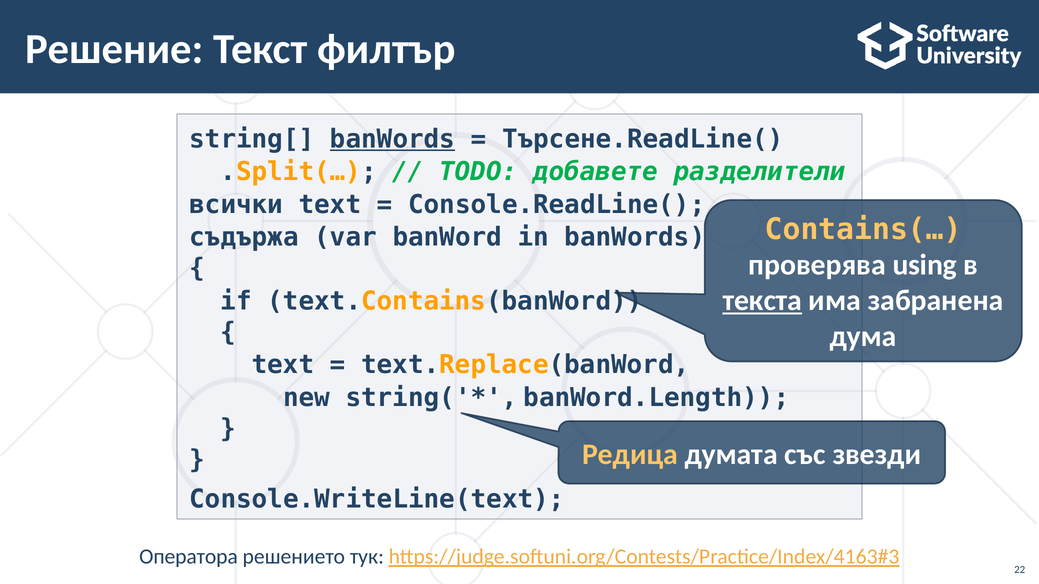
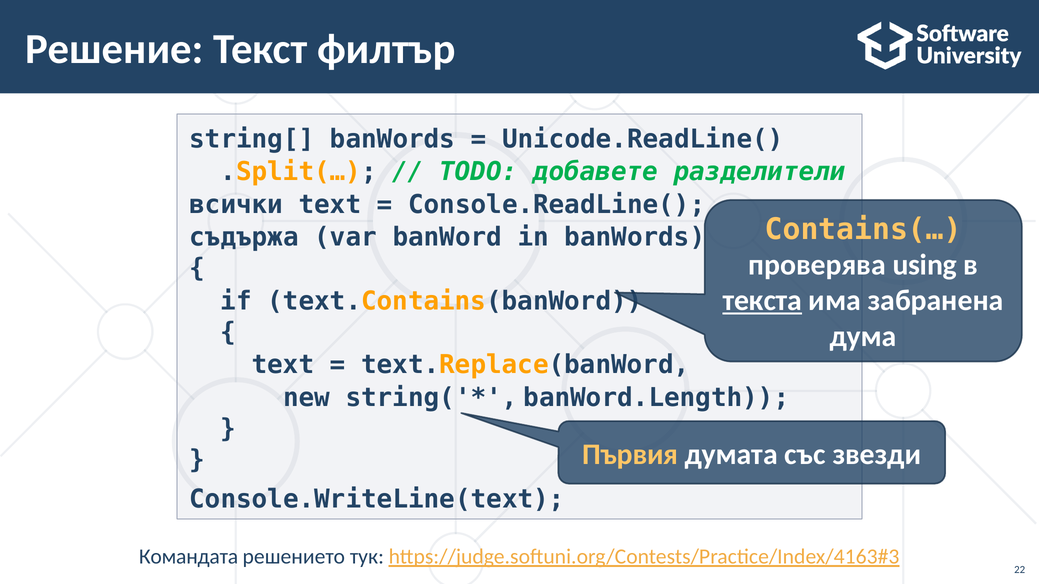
banWords at (393, 139) underline: present -> none
Търсене.ReadLine(: Търсене.ReadLine( -> Unicode.ReadLine(
Редица: Редица -> Първия
Оператора: Оператора -> Командата
